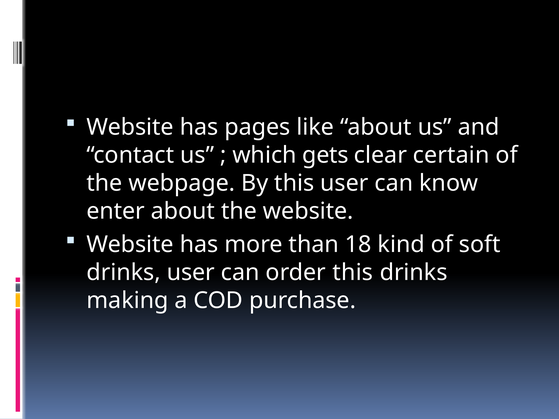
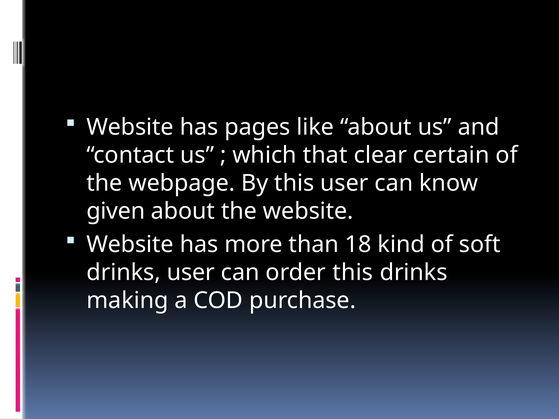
gets: gets -> that
enter: enter -> given
